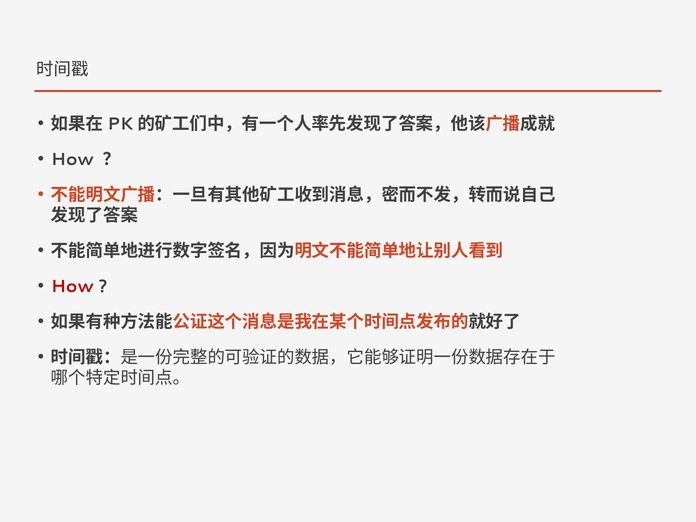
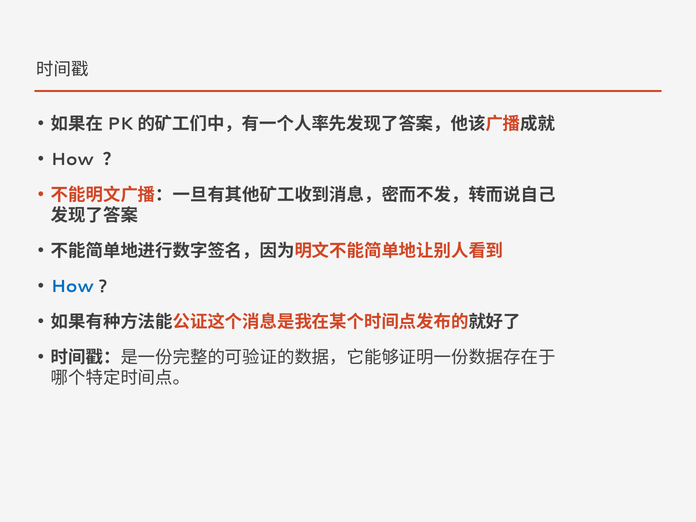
How at (72, 287) colour: red -> blue
